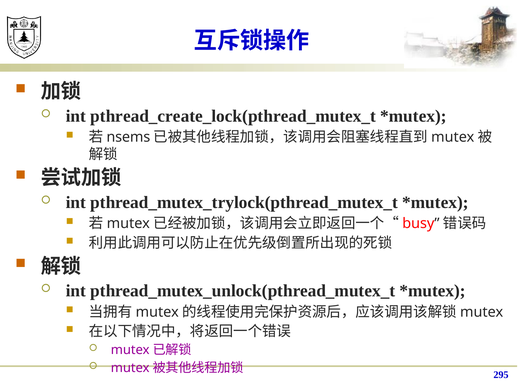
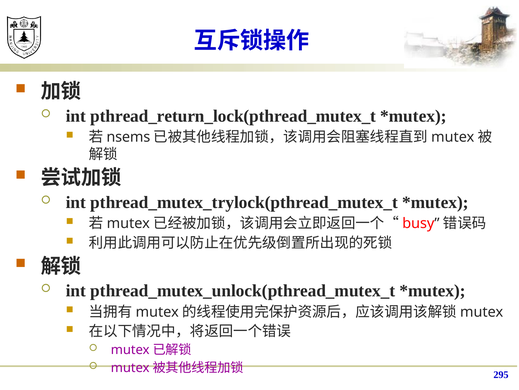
pthread_create_lock(pthread_mutex_t: pthread_create_lock(pthread_mutex_t -> pthread_return_lock(pthread_mutex_t
